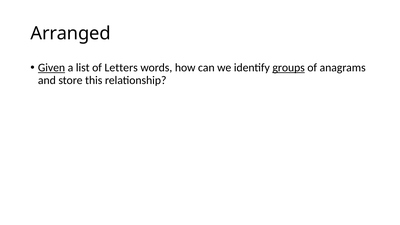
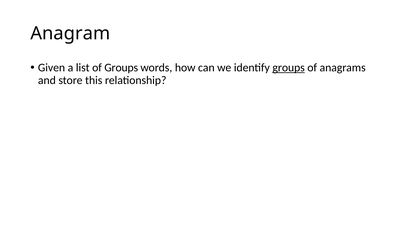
Arranged: Arranged -> Anagram
Given underline: present -> none
of Letters: Letters -> Groups
